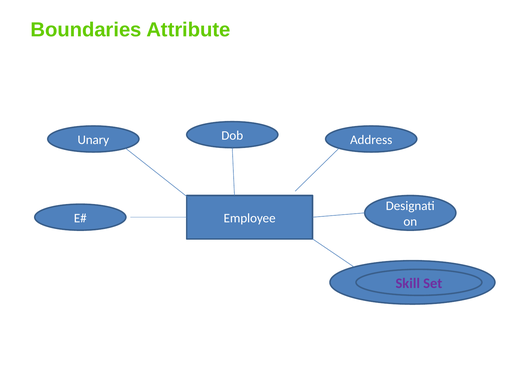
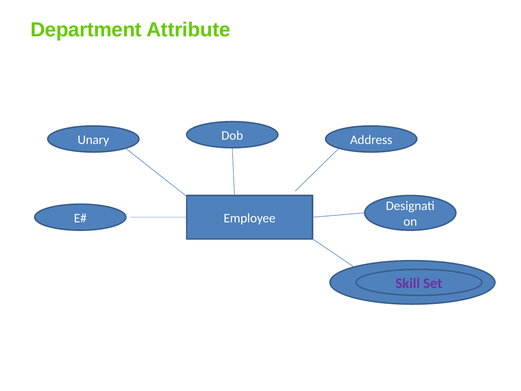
Boundaries: Boundaries -> Department
